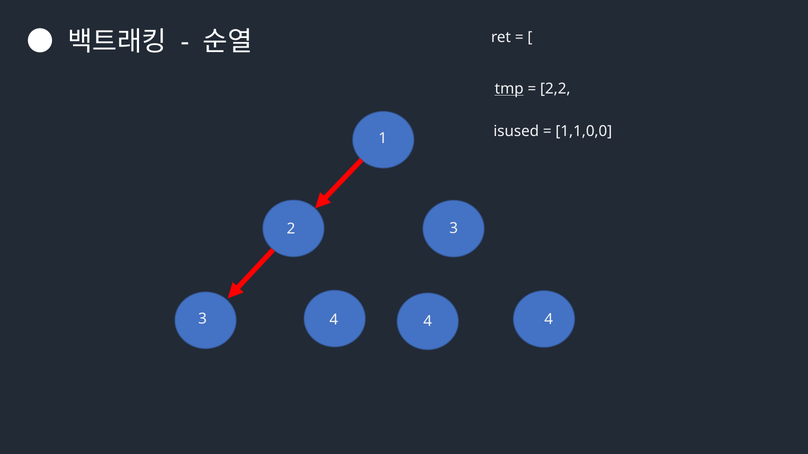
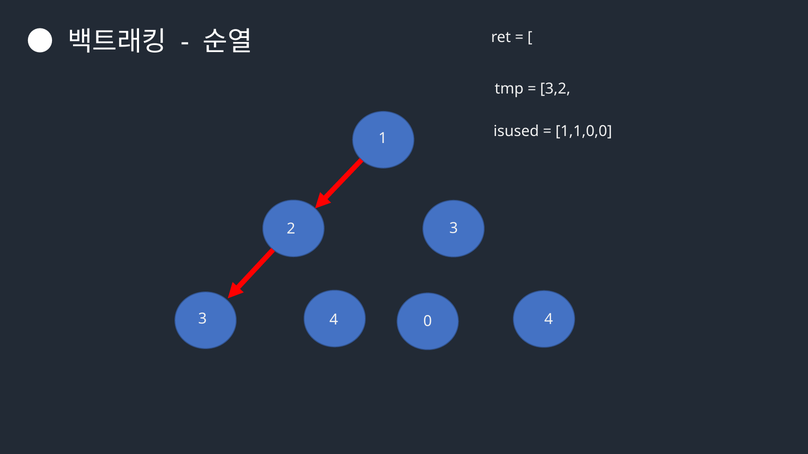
tmp underline: present -> none
2,2: 2,2 -> 3,2
3 4 4: 4 -> 0
